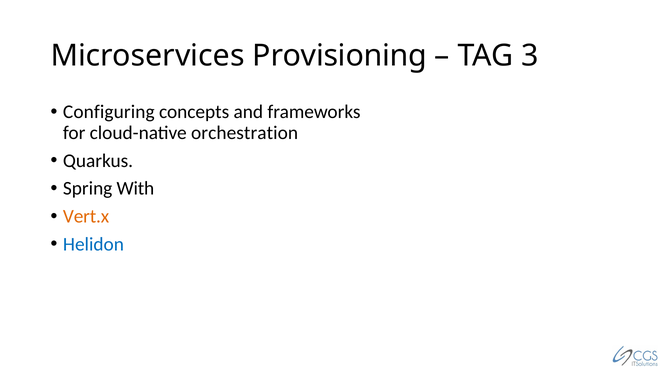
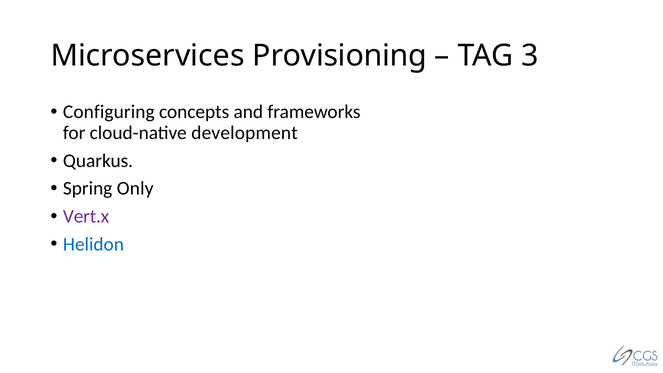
orchestration: orchestration -> development
With: With -> Only
Vert.x colour: orange -> purple
